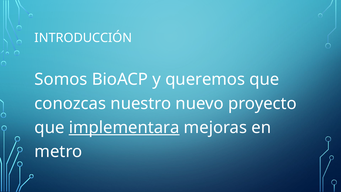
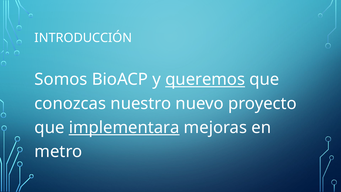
queremos underline: none -> present
